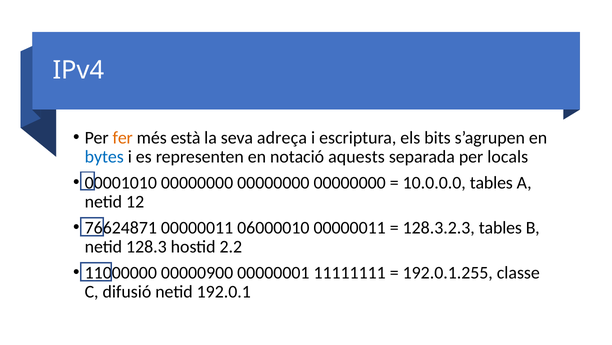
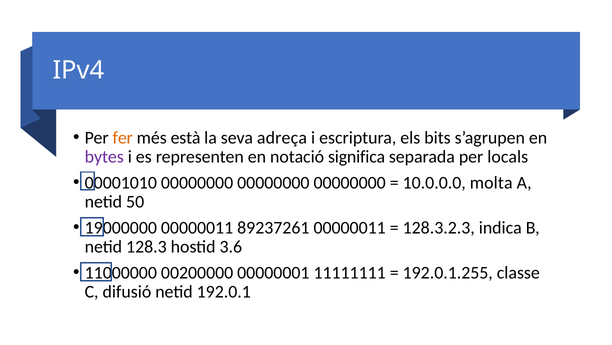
bytes colour: blue -> purple
aquests: aquests -> significa
10.0.0.0 tables: tables -> molta
12: 12 -> 50
76624871: 76624871 -> 19000000
06000010: 06000010 -> 89237261
128.3.2.3 tables: tables -> indica
2.2: 2.2 -> 3.6
00000900: 00000900 -> 00200000
